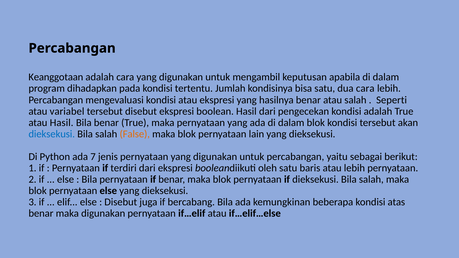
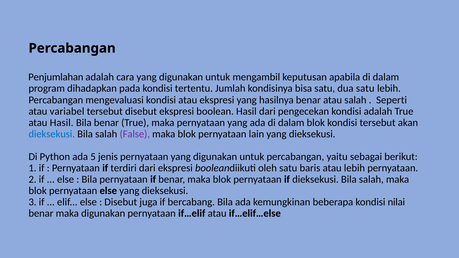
Keanggotaan: Keanggotaan -> Penjumlahan
dua cara: cara -> satu
False colour: orange -> purple
7: 7 -> 5
atas: atas -> nilai
